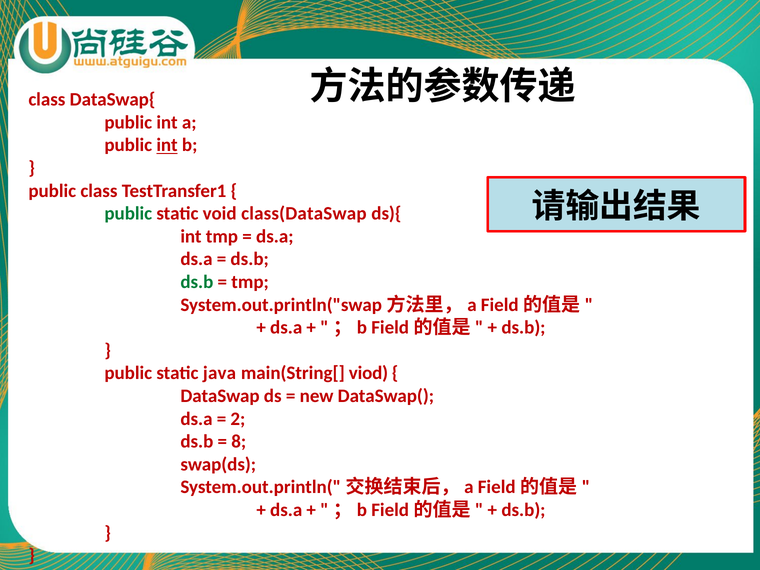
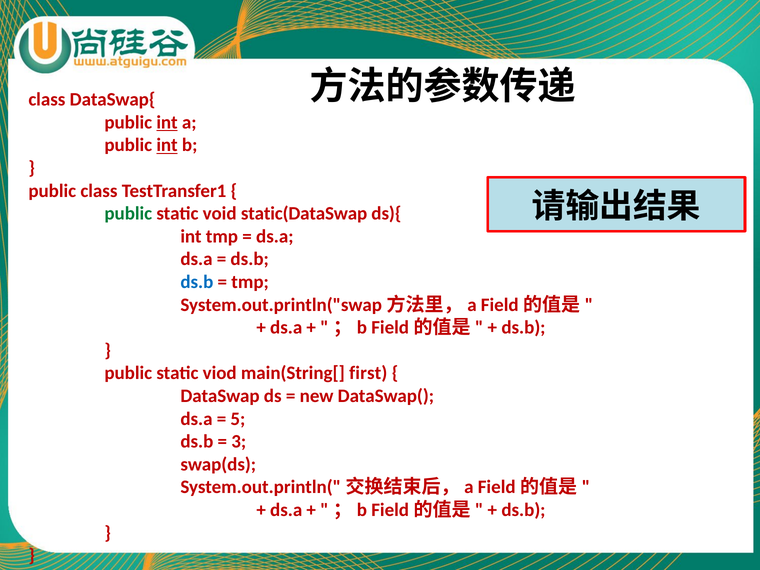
int at (167, 122) underline: none -> present
class(DataSwap: class(DataSwap -> static(DataSwap
ds.b at (197, 282) colour: green -> blue
java: java -> viod
viod: viod -> first
2: 2 -> 5
8: 8 -> 3
